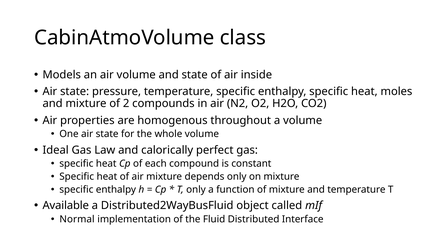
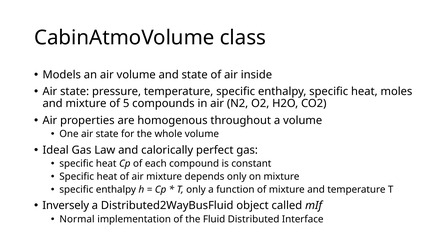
2: 2 -> 5
Available: Available -> Inversely
